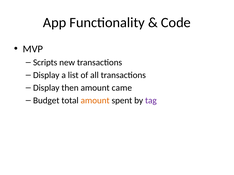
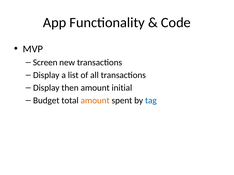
Scripts: Scripts -> Screen
came: came -> initial
tag colour: purple -> blue
